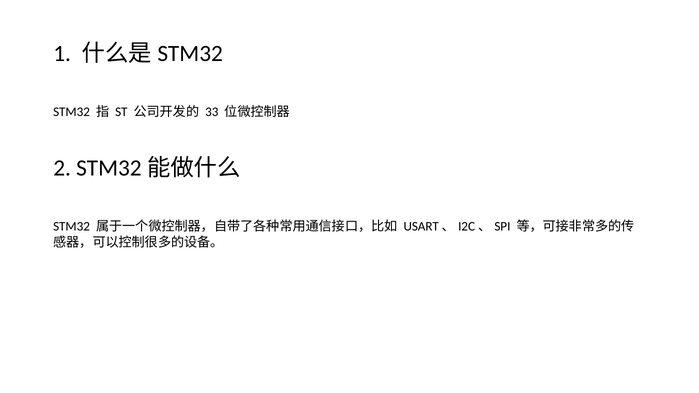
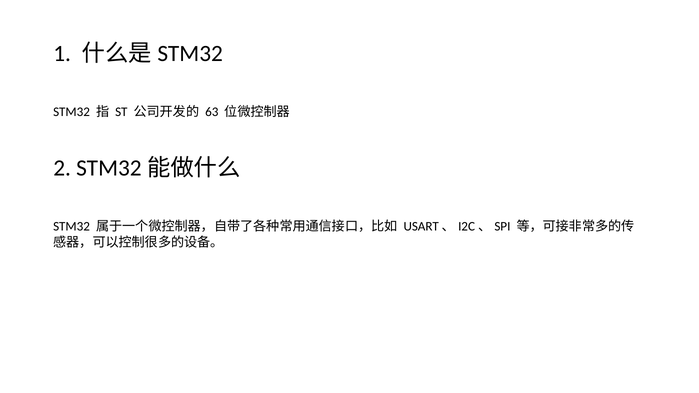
33: 33 -> 63
